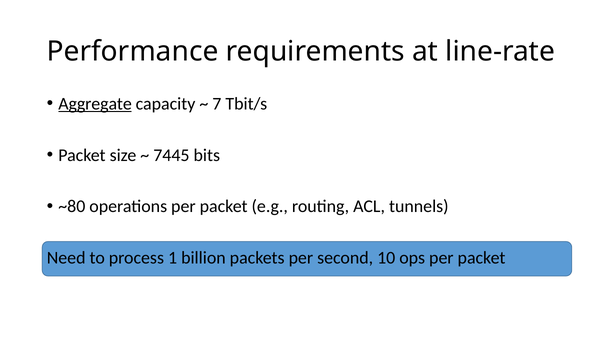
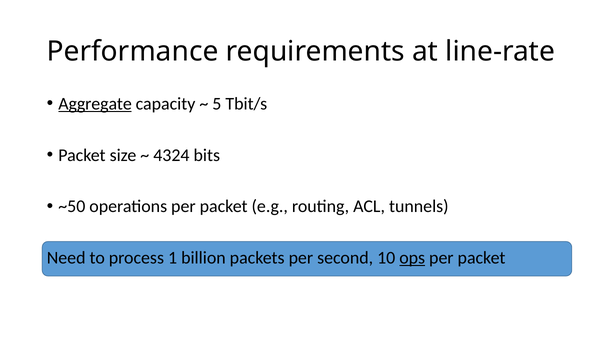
7: 7 -> 5
7445: 7445 -> 4324
~80: ~80 -> ~50
ops underline: none -> present
